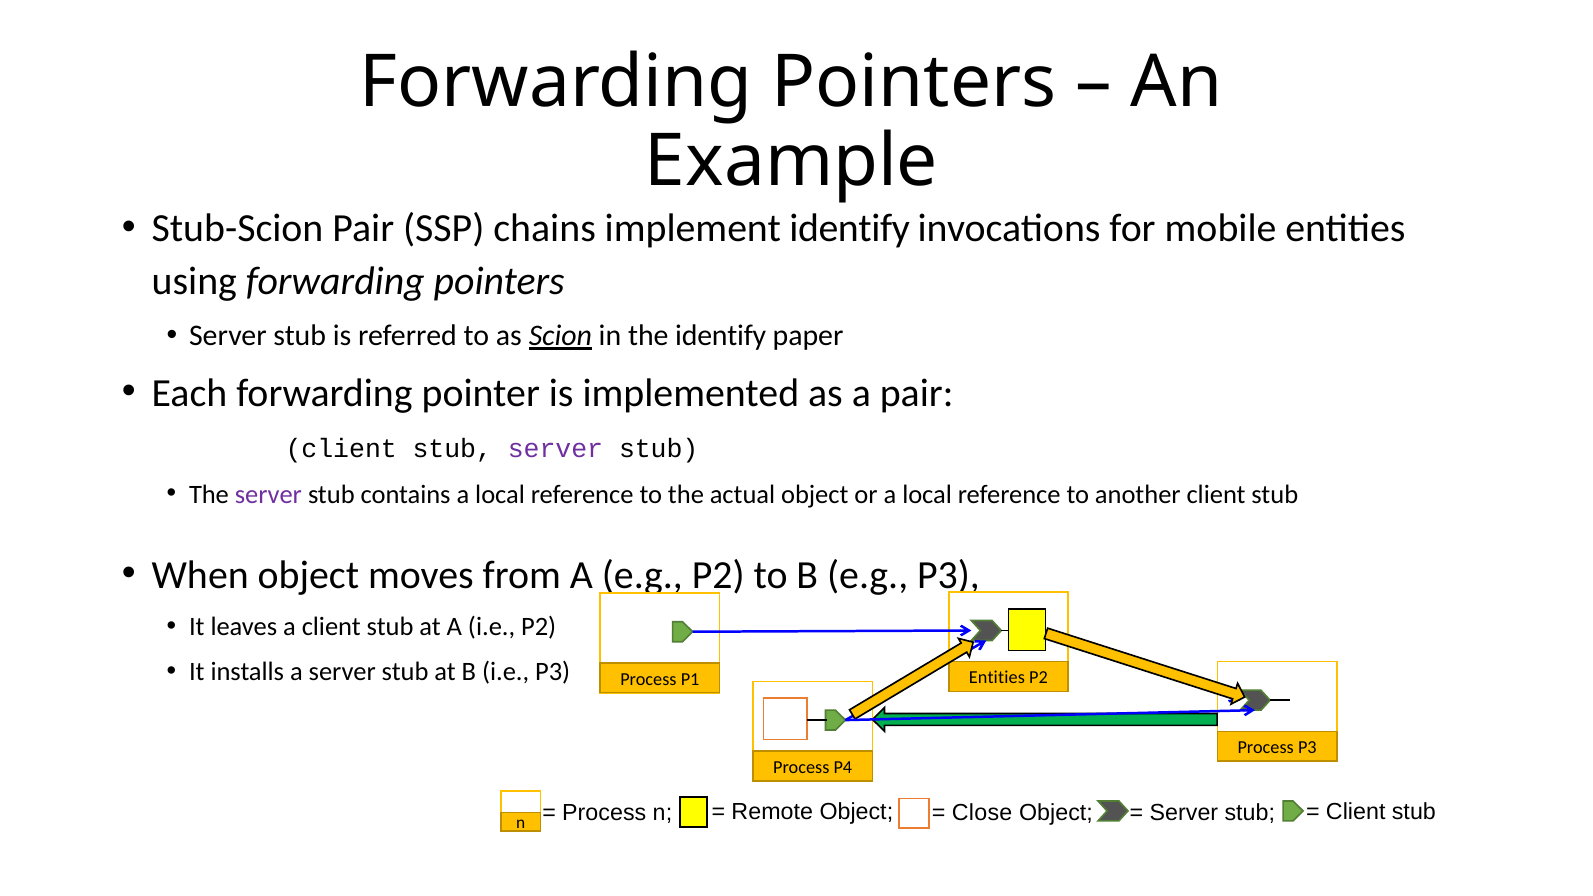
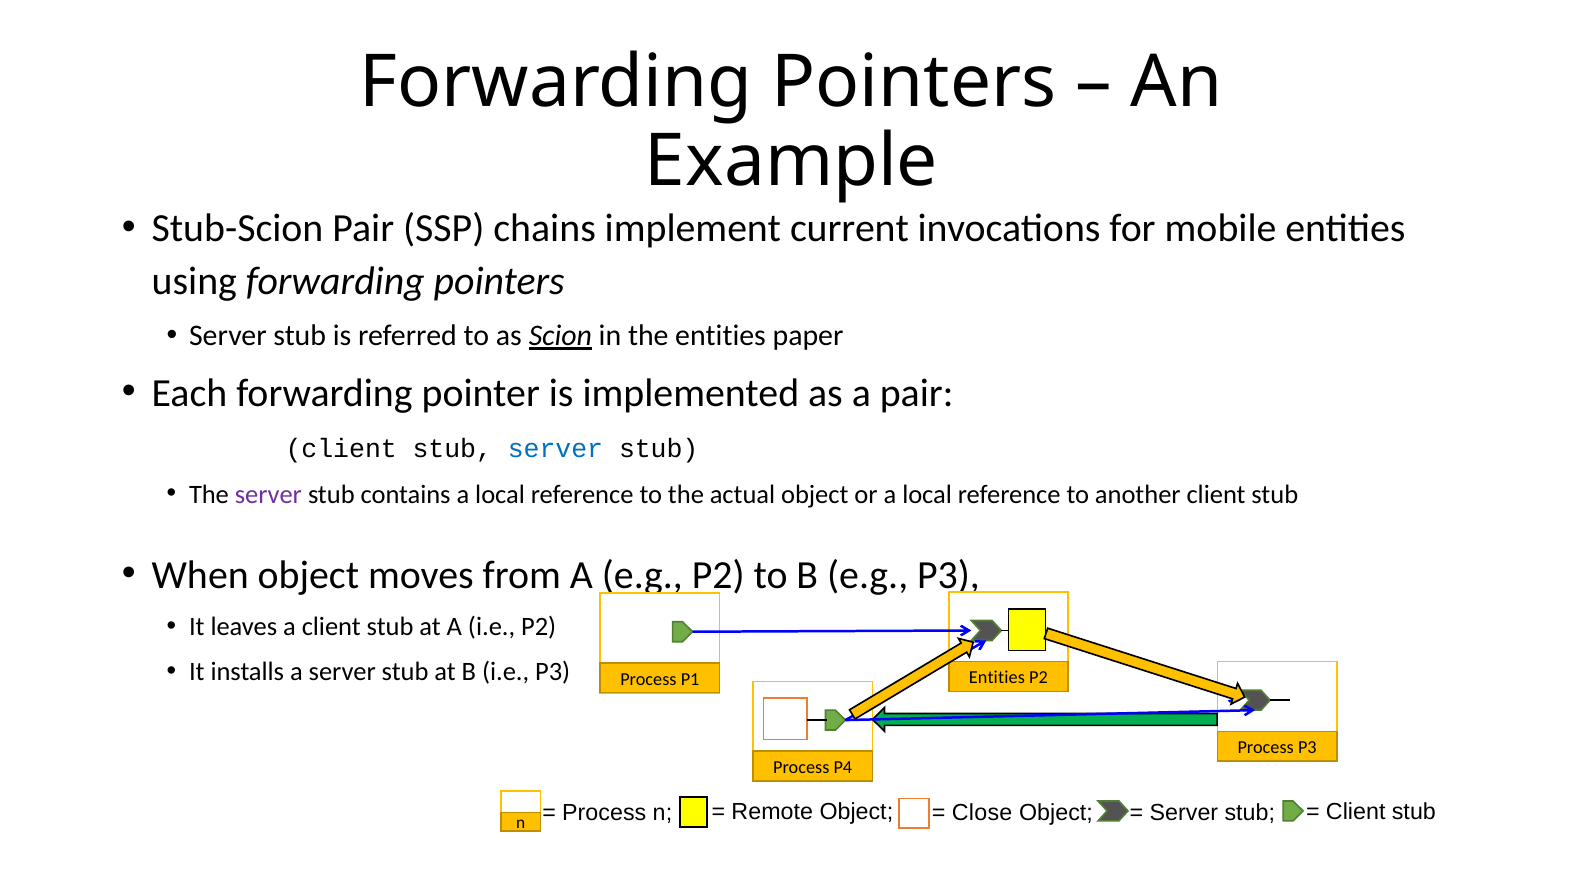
implement identify: identify -> current
the identify: identify -> entities
server at (556, 449) colour: purple -> blue
